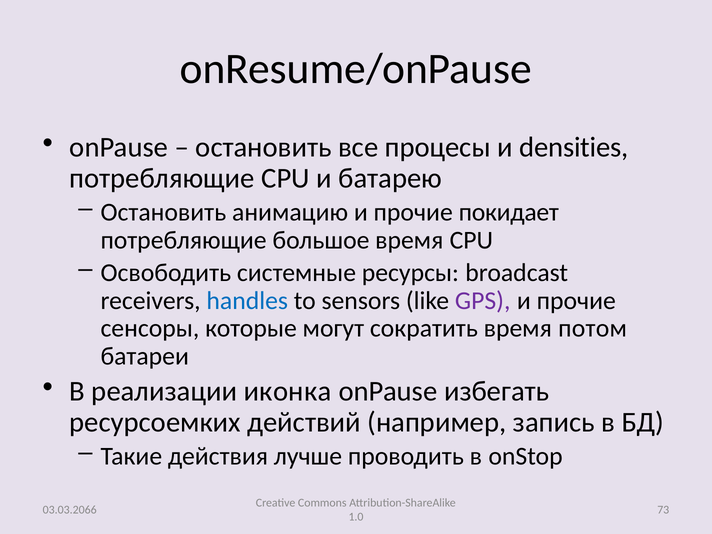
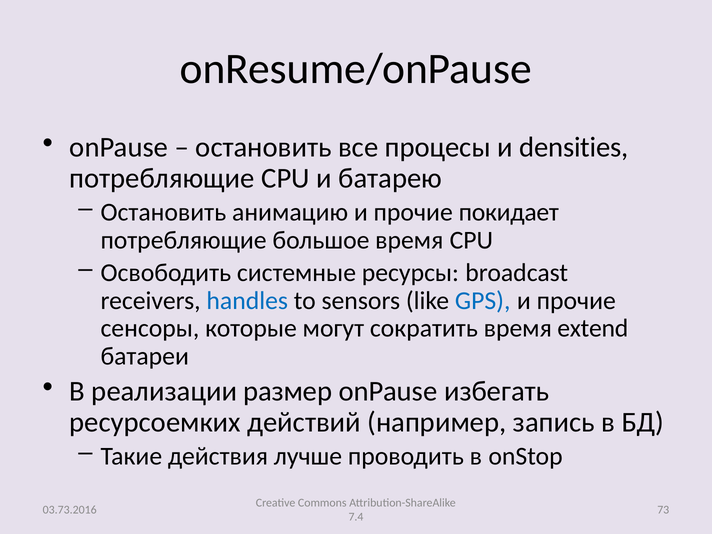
GPS colour: purple -> blue
потом: потом -> extend
иконка: иконка -> размер
03.03.2066: 03.03.2066 -> 03.73.2016
1.0: 1.0 -> 7.4
